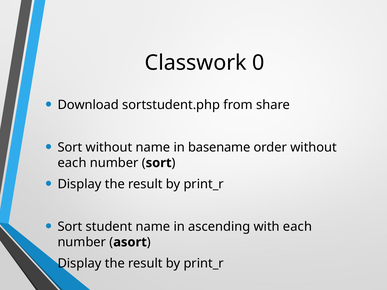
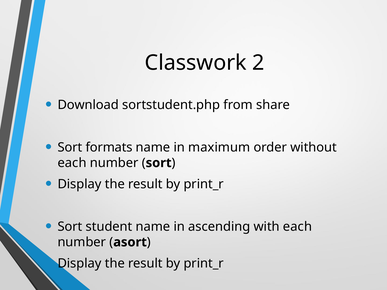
0: 0 -> 2
Sort without: without -> formats
basename: basename -> maximum
